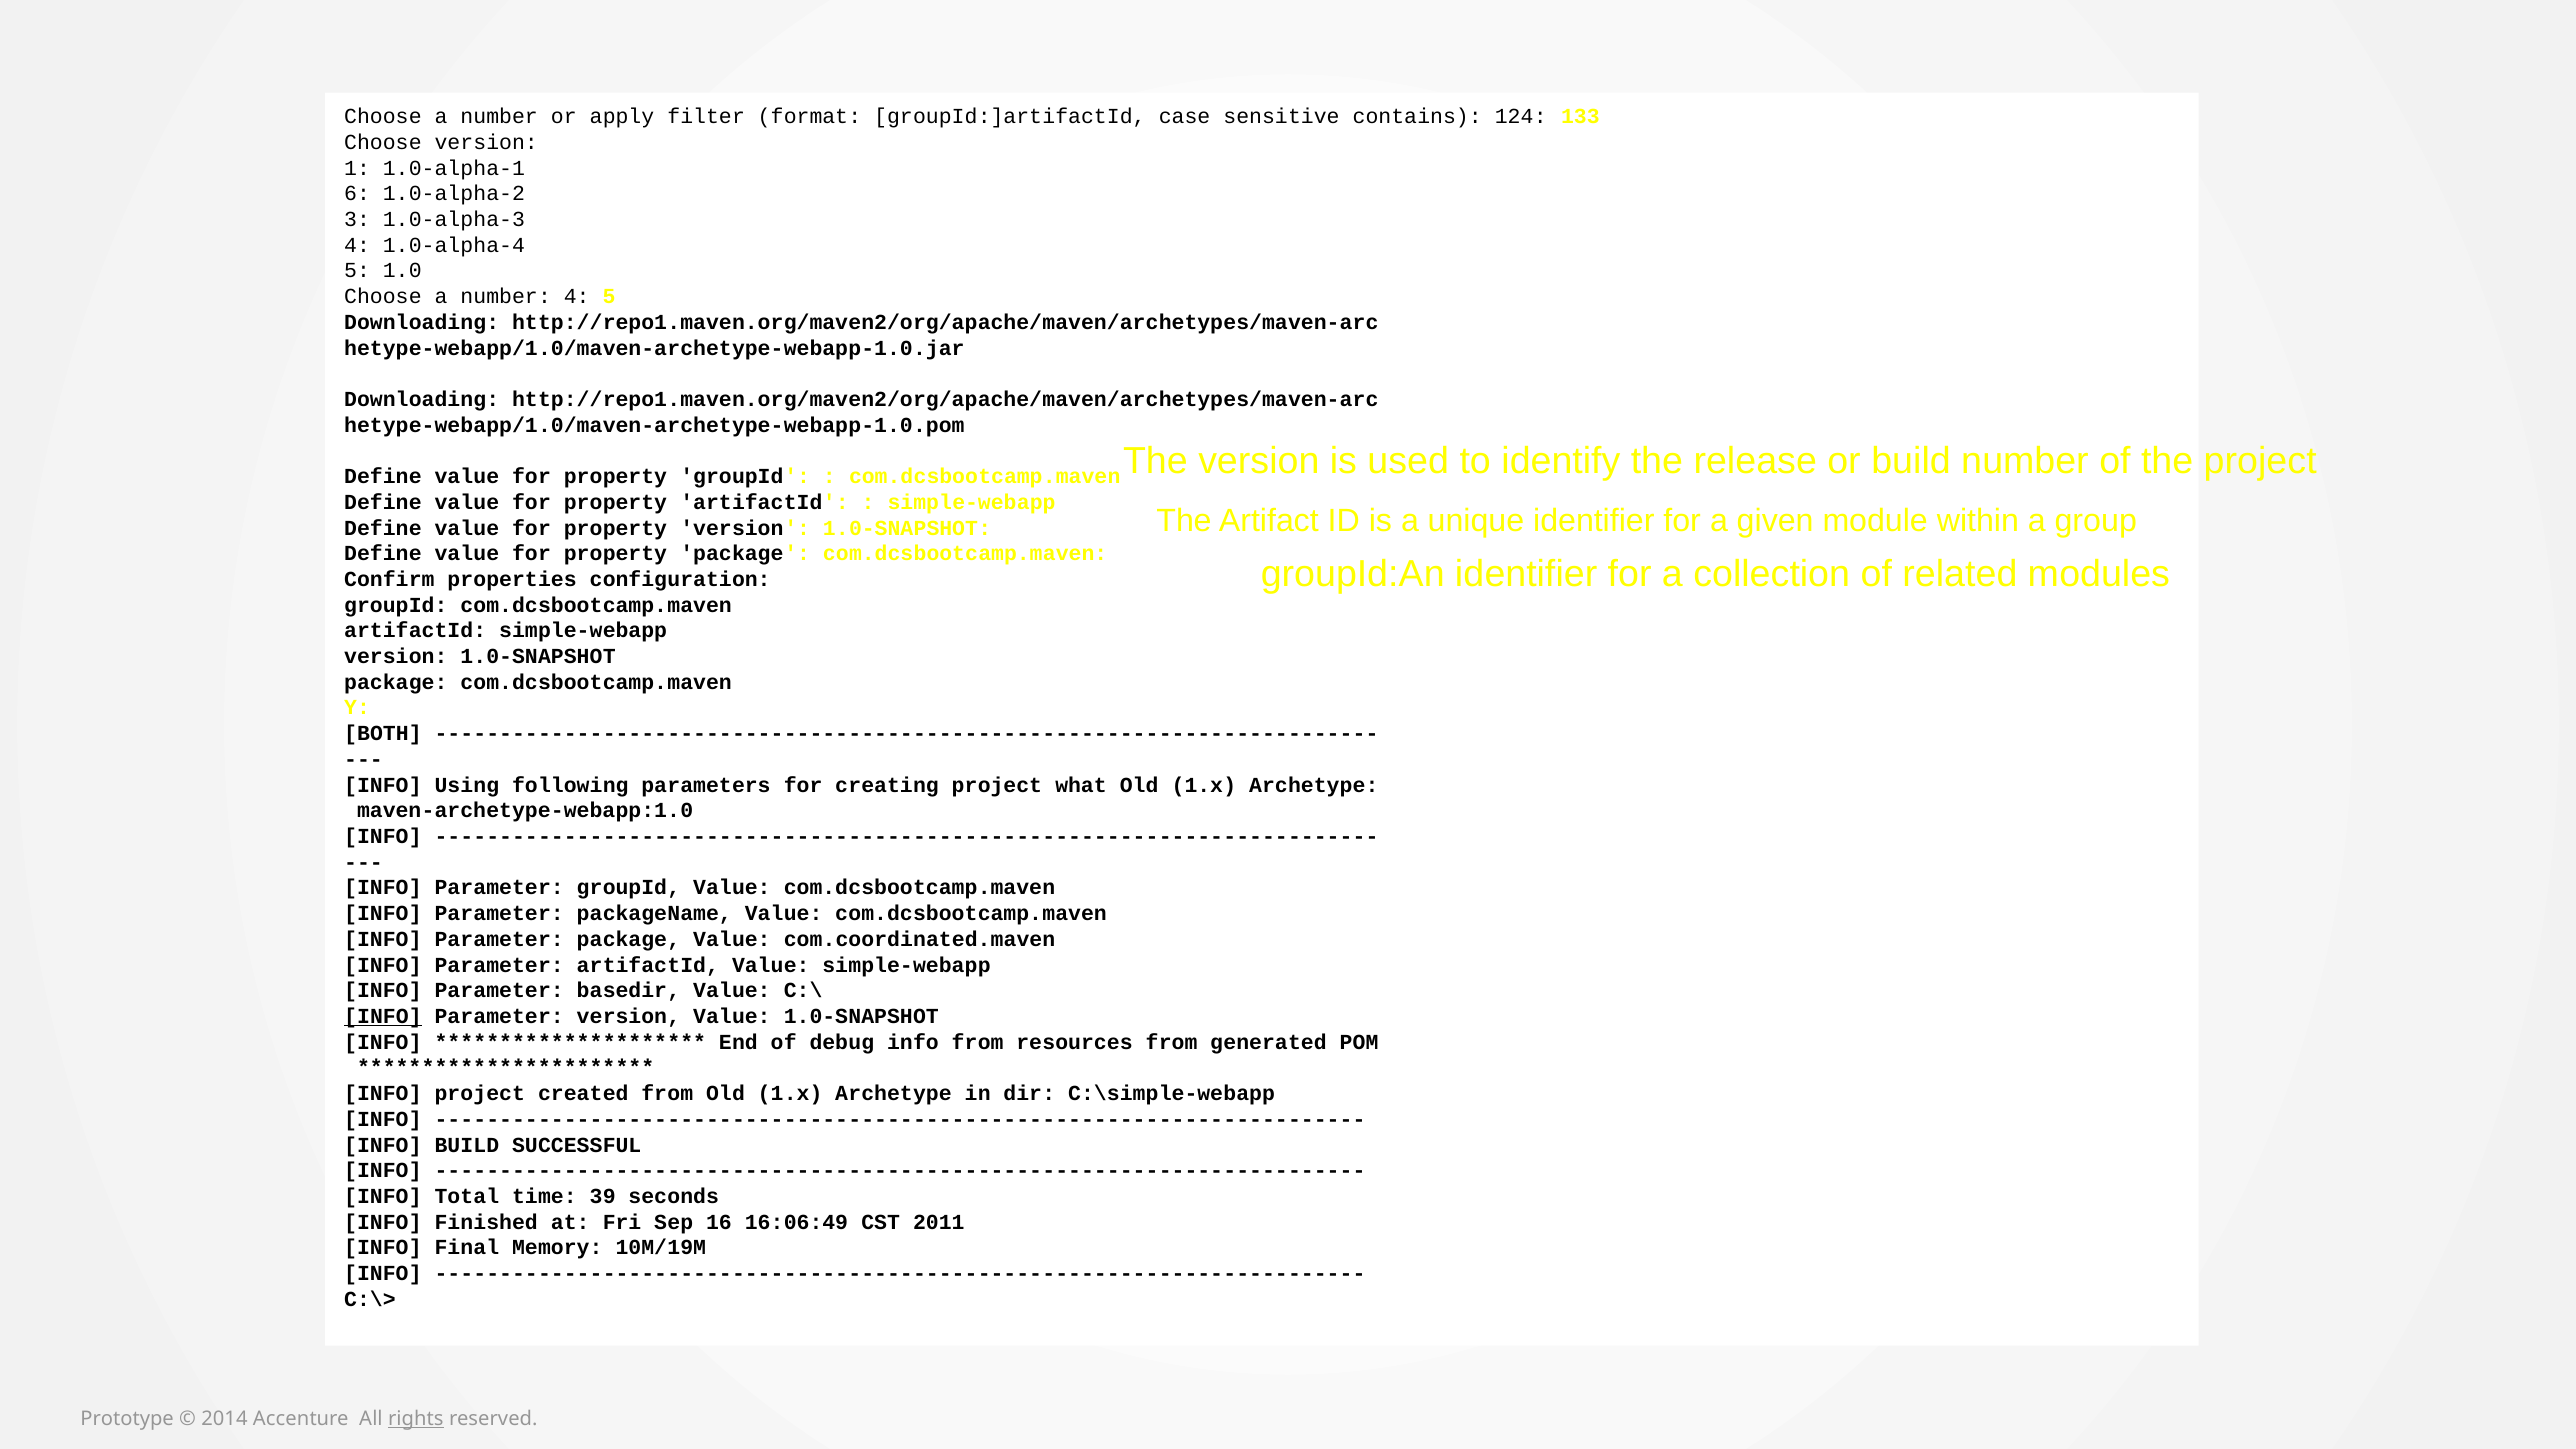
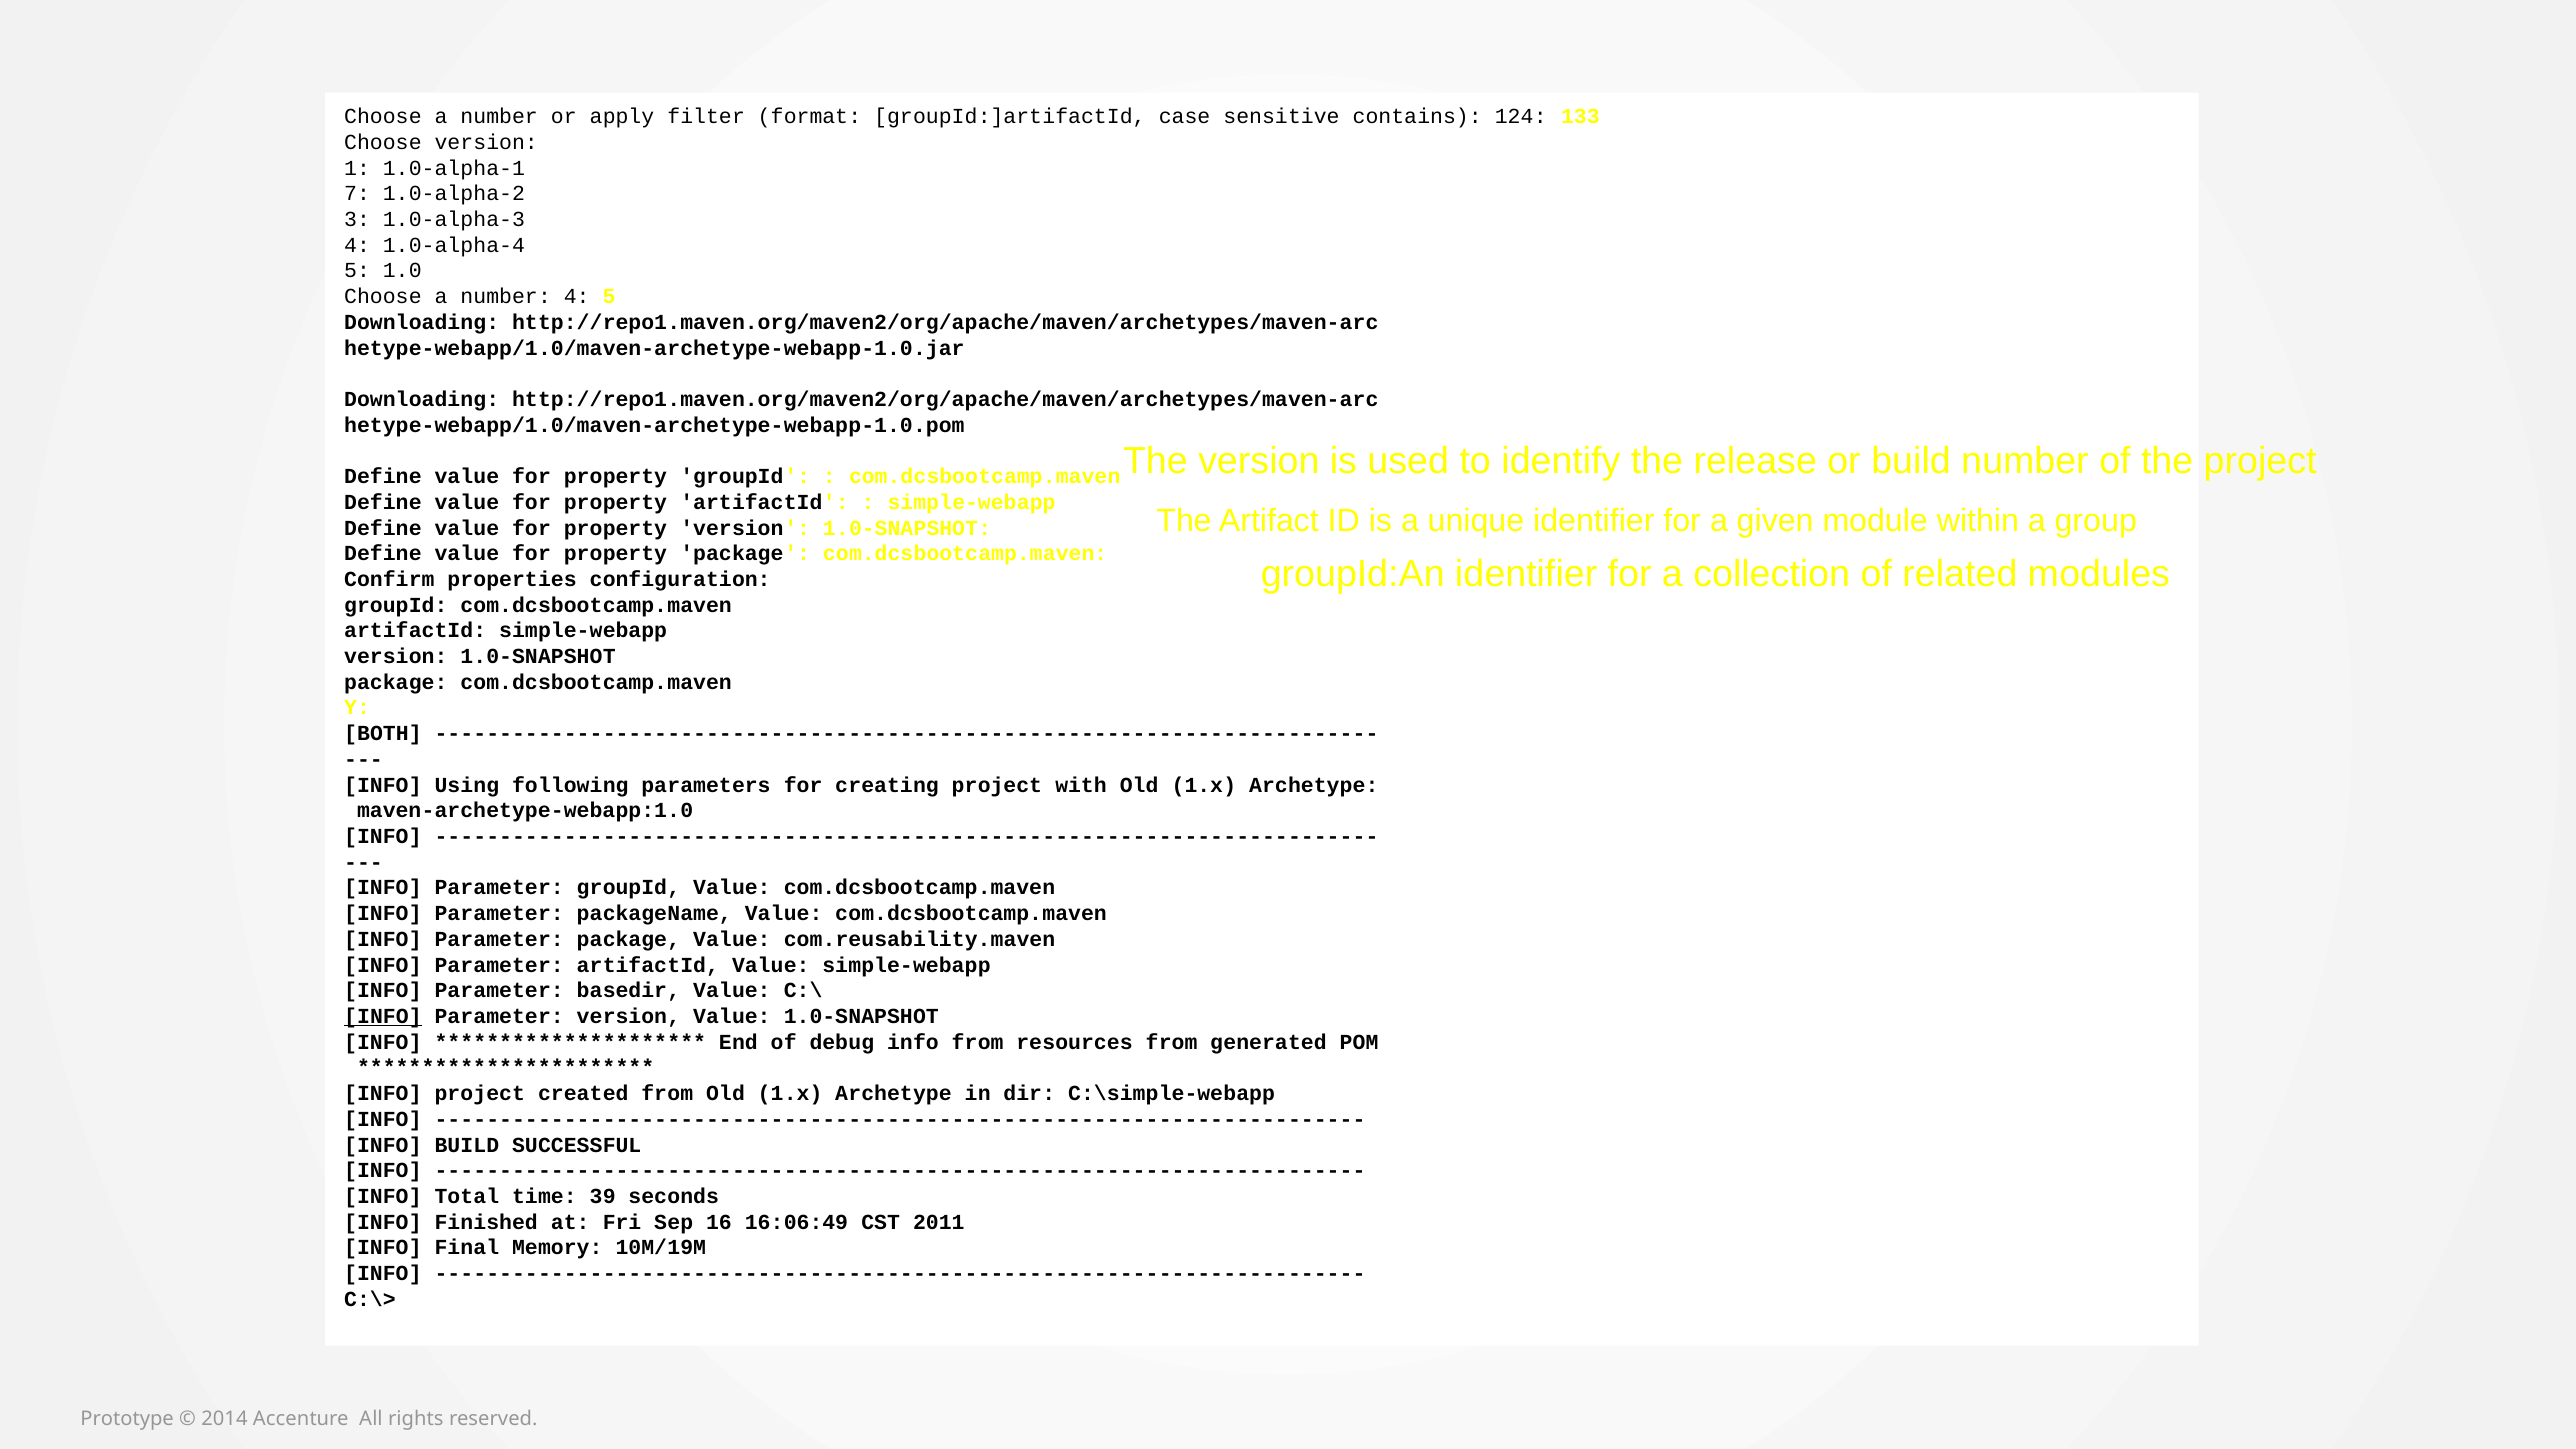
6: 6 -> 7
what: what -> with
com.coordinated.maven: com.coordinated.maven -> com.reusability.maven
rights underline: present -> none
